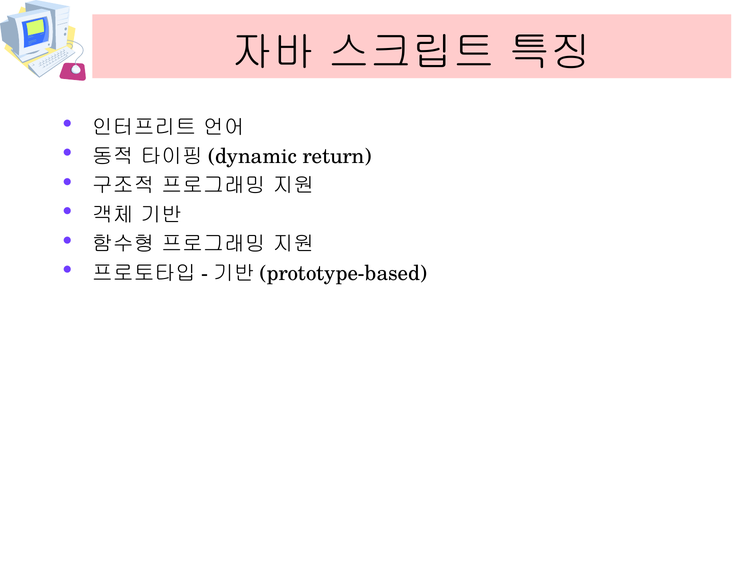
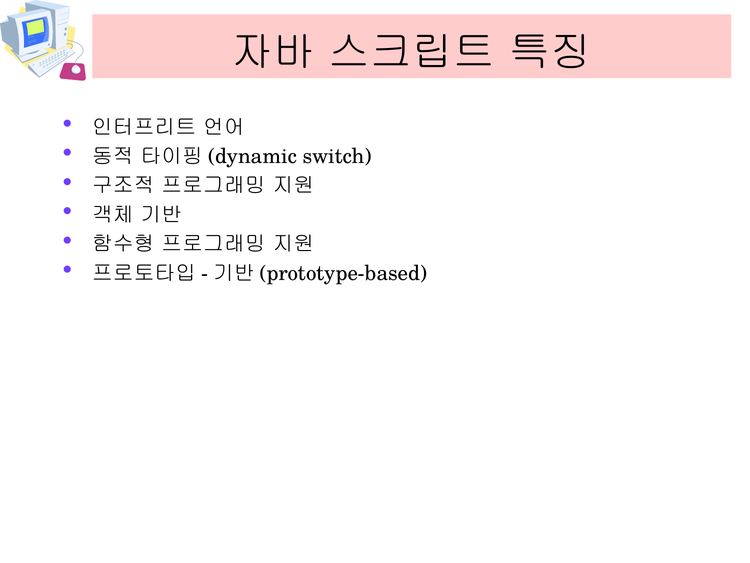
return: return -> switch
